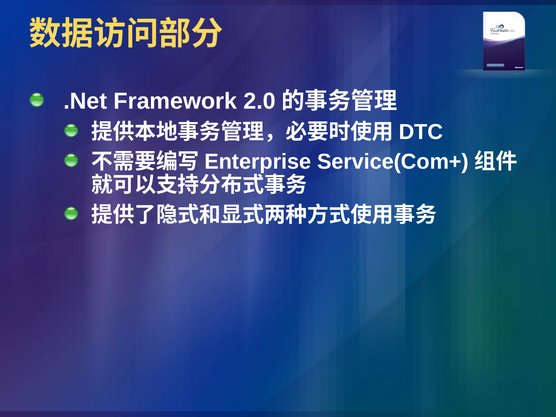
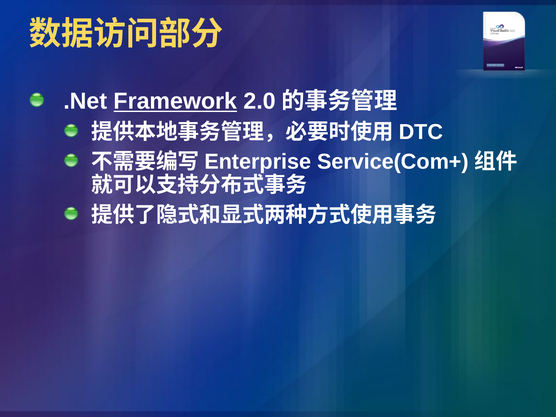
Framework underline: none -> present
